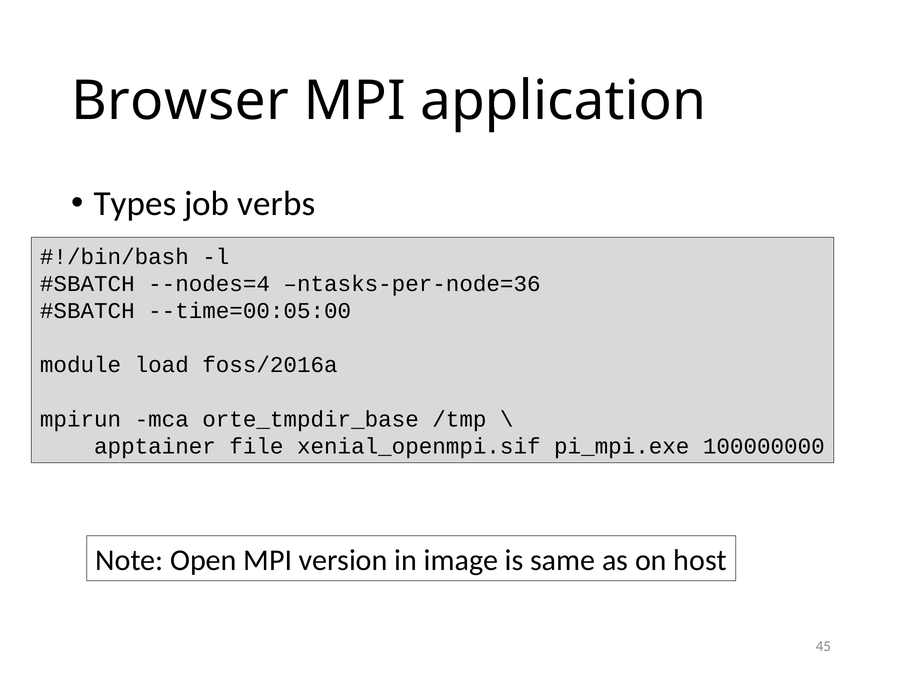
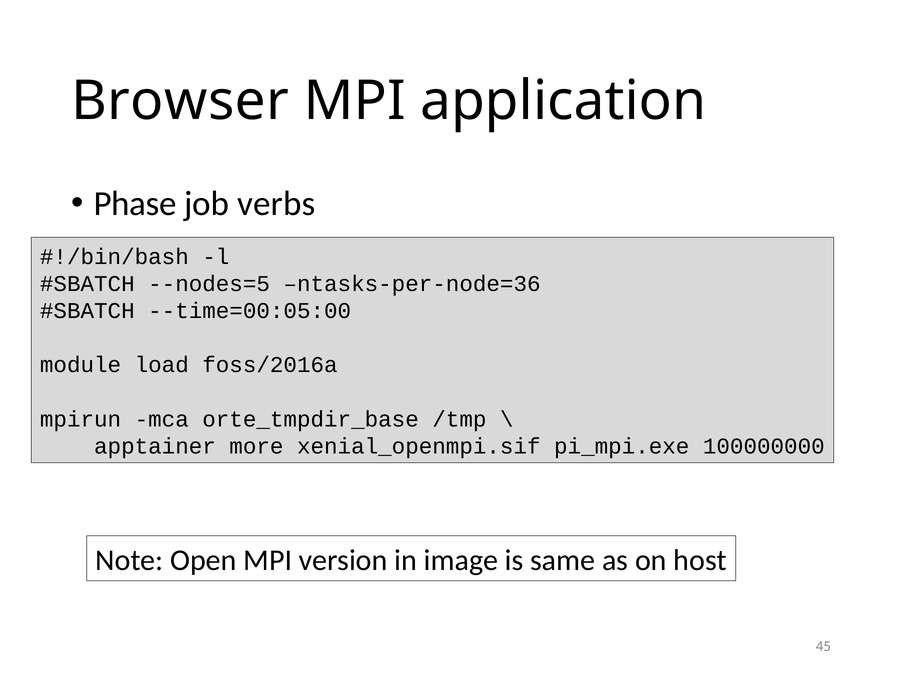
Types: Types -> Phase
--nodes=4: --nodes=4 -> --nodes=5
file: file -> more
